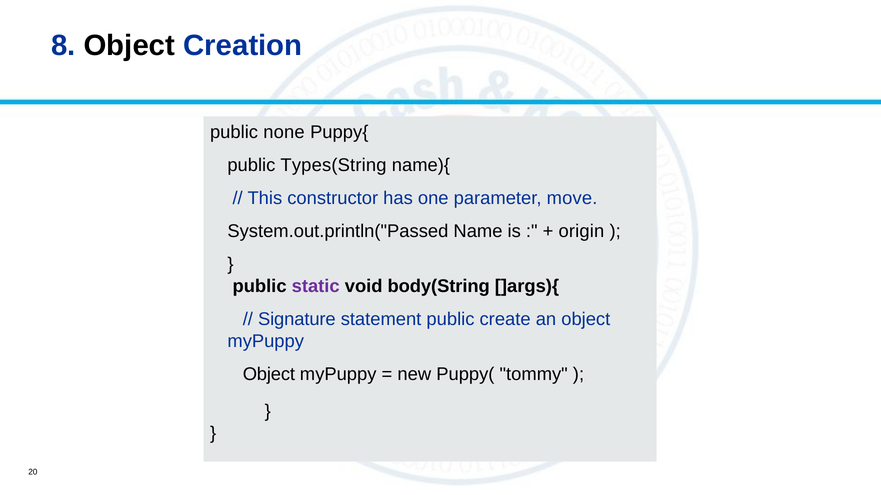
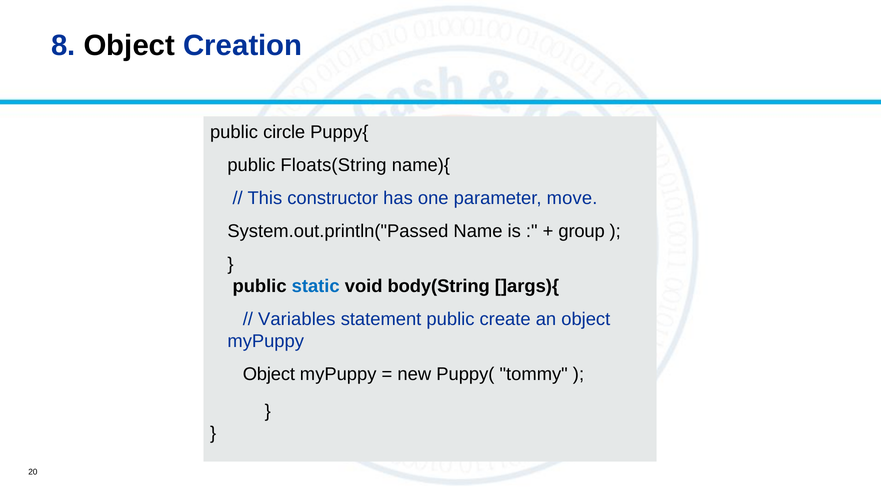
none: none -> circle
Types(String: Types(String -> Floats(String
origin: origin -> group
static colour: purple -> blue
Signature: Signature -> Variables
